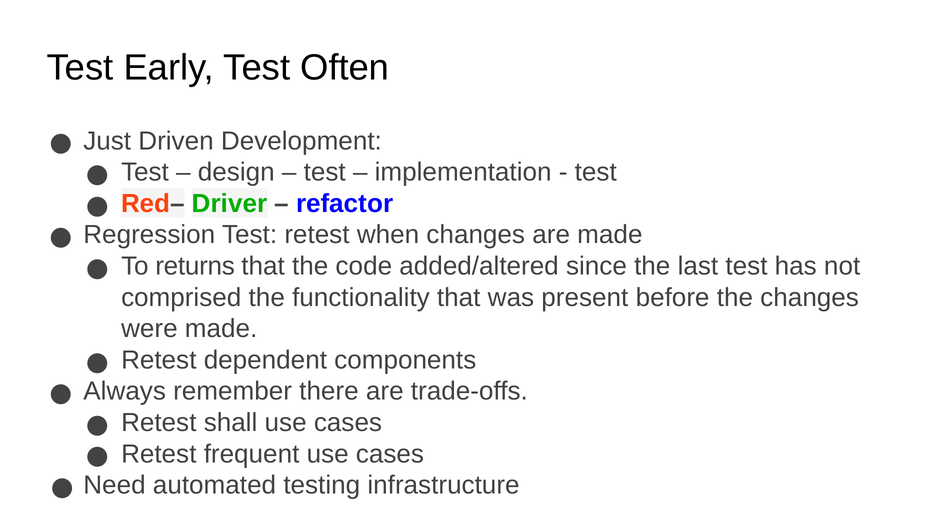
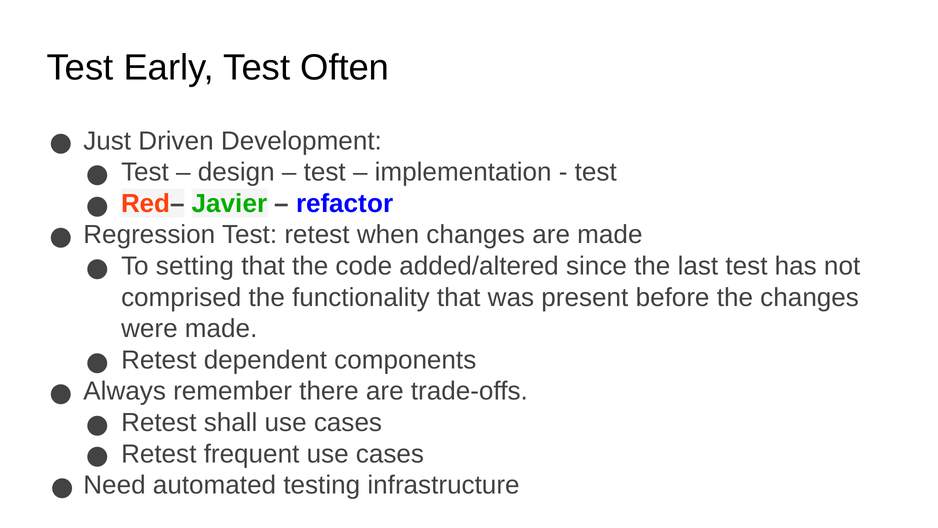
Driver: Driver -> Javier
returns: returns -> setting
